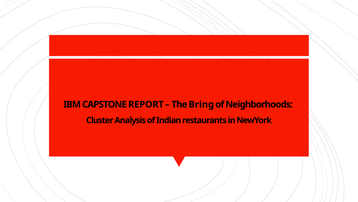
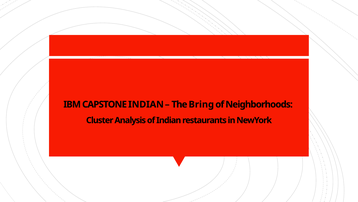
CAPSTONE REPORT: REPORT -> INDIAN
